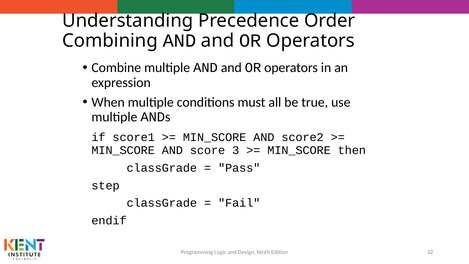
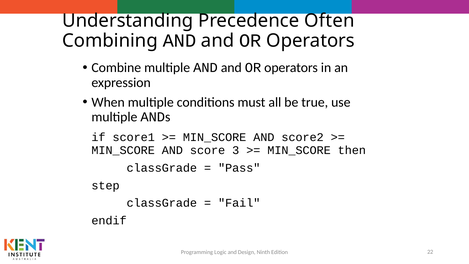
Order: Order -> Often
